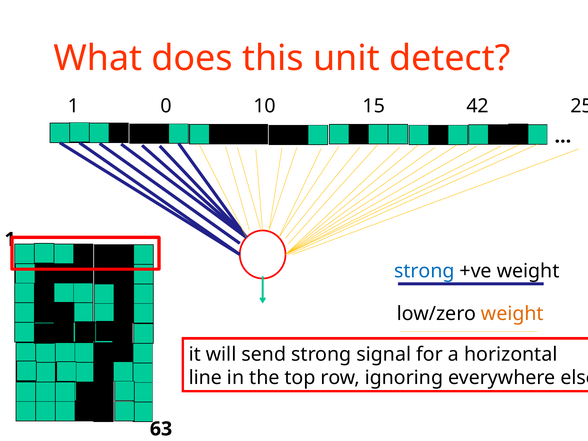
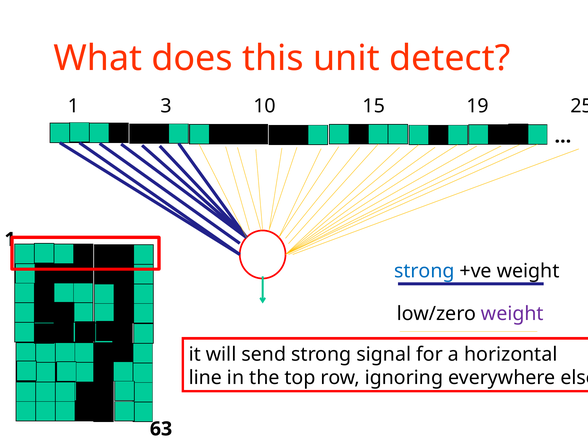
0: 0 -> 3
42: 42 -> 19
weight at (512, 314) colour: orange -> purple
